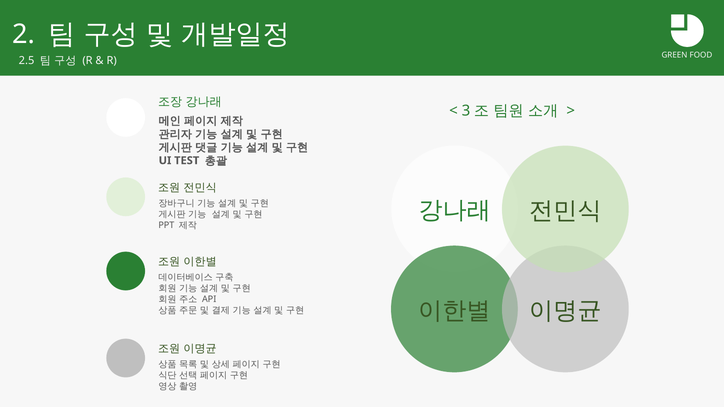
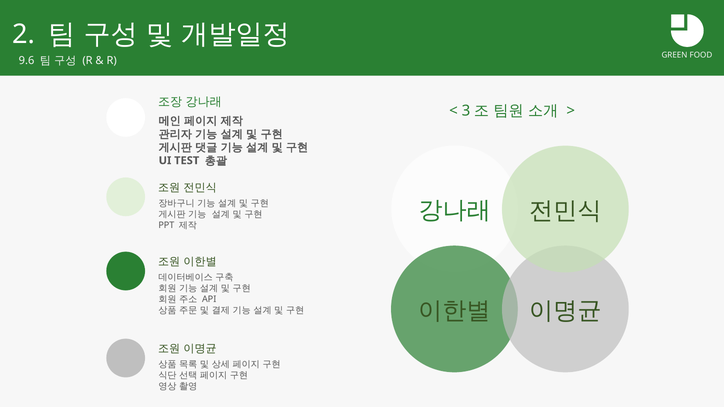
2.5: 2.5 -> 9.6
